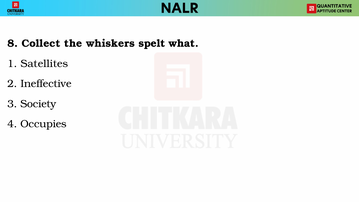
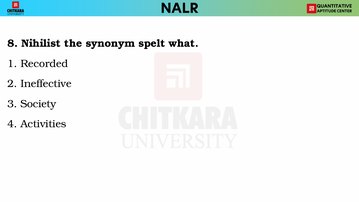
Collect: Collect -> Nihilist
whiskers: whiskers -> synonym
Satellites: Satellites -> Recorded
Occupies: Occupies -> Activities
